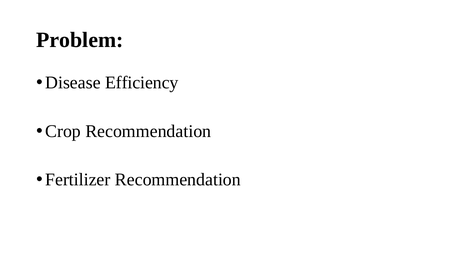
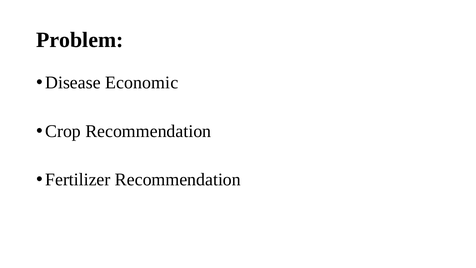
Efficiency: Efficiency -> Economic
